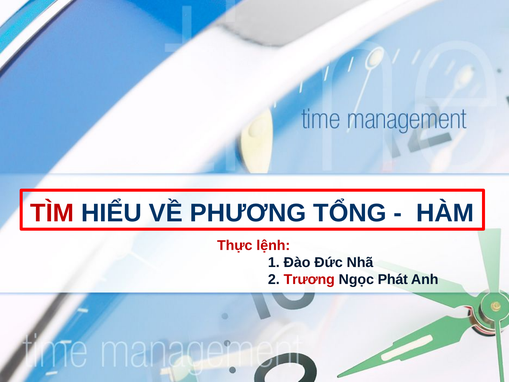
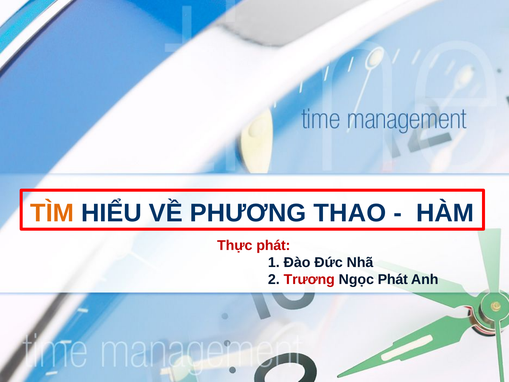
TÌM colour: red -> orange
TỔNG: TỔNG -> THAO
Thực lệnh: lệnh -> phát
